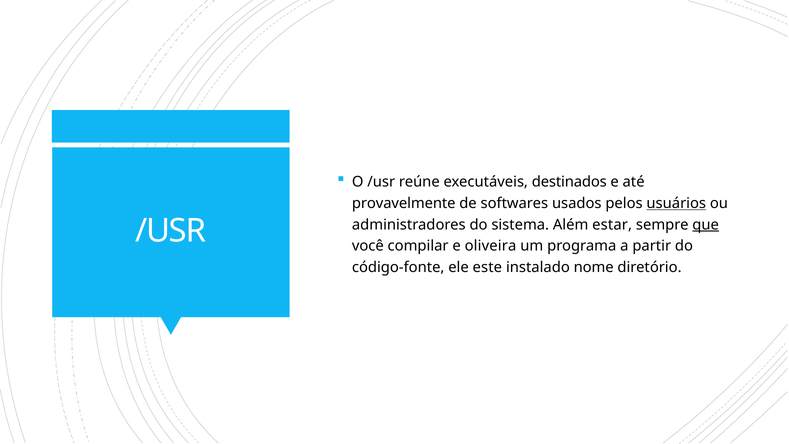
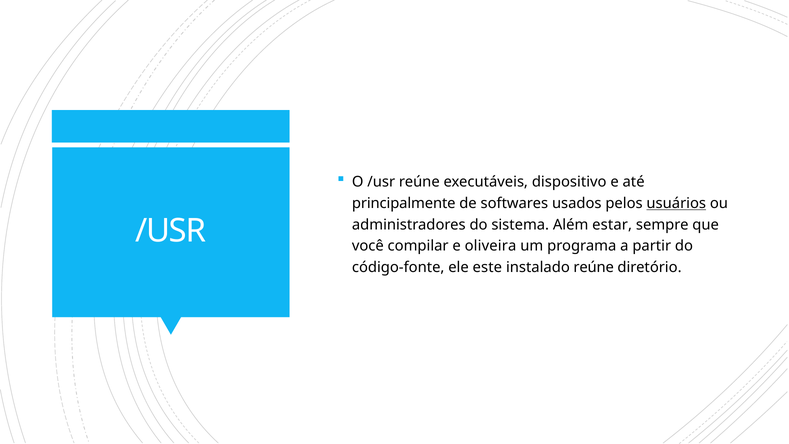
destinados: destinados -> dispositivo
provavelmente: provavelmente -> principalmente
que underline: present -> none
instalado nome: nome -> reúne
